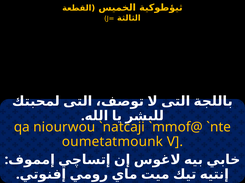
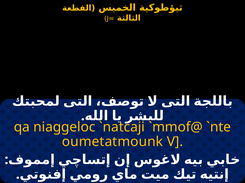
niourwou: niourwou -> niaggeloc
